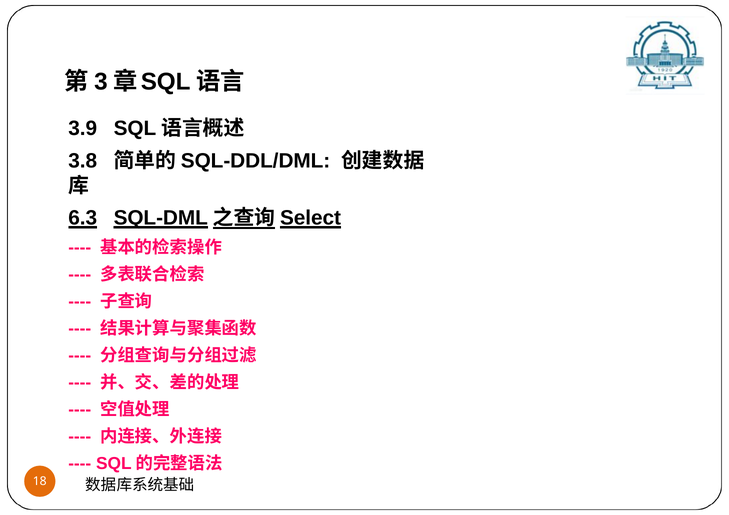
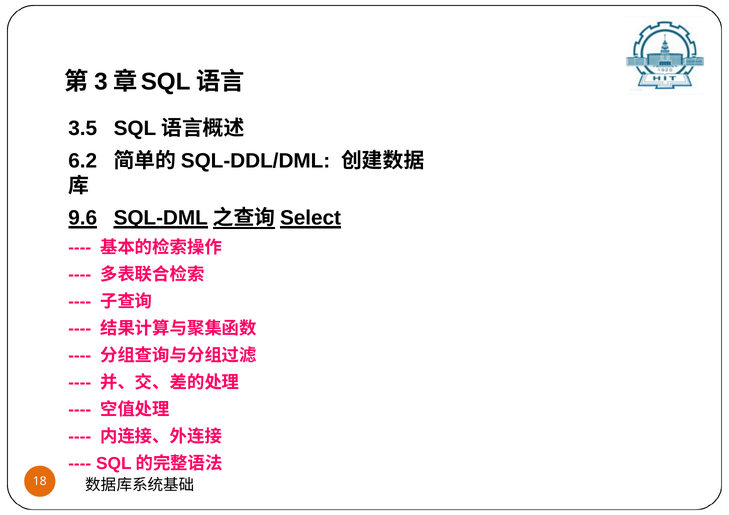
3.9: 3.9 -> 3.5
3.8: 3.8 -> 6.2
6.3: 6.3 -> 9.6
